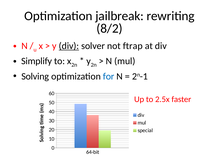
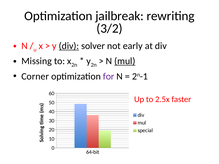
8/2: 8/2 -> 3/2
ftrap: ftrap -> early
Simplify: Simplify -> Missing
mul at (125, 61) underline: none -> present
Solving: Solving -> Corner
for colour: blue -> purple
